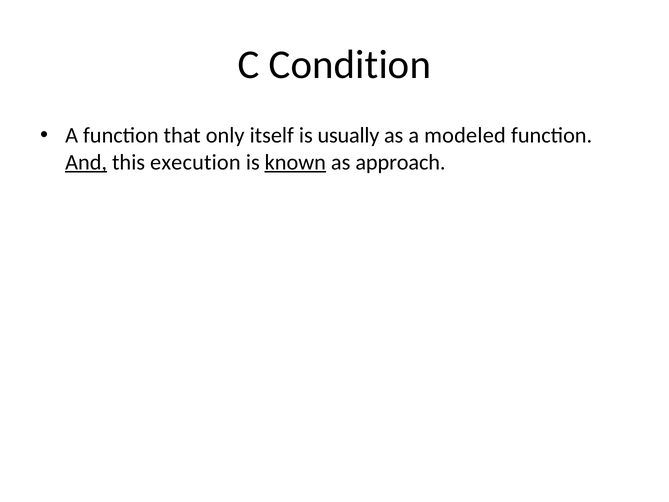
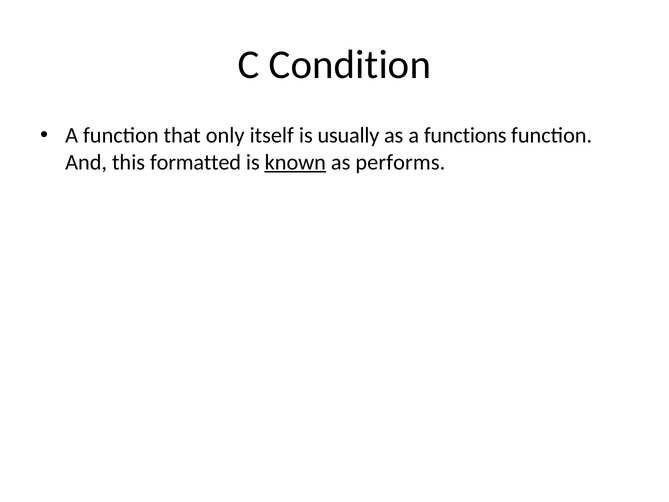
modeled: modeled -> functions
And underline: present -> none
execution: execution -> formatted
approach: approach -> performs
